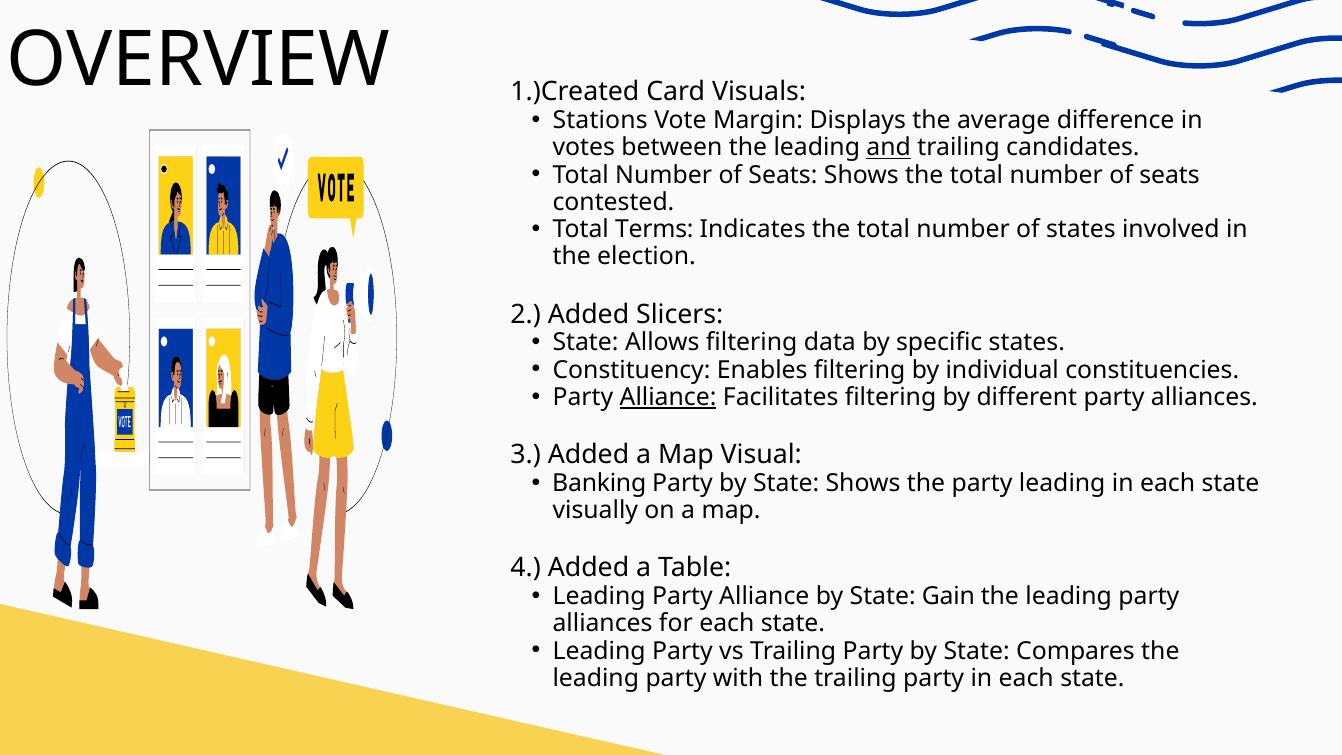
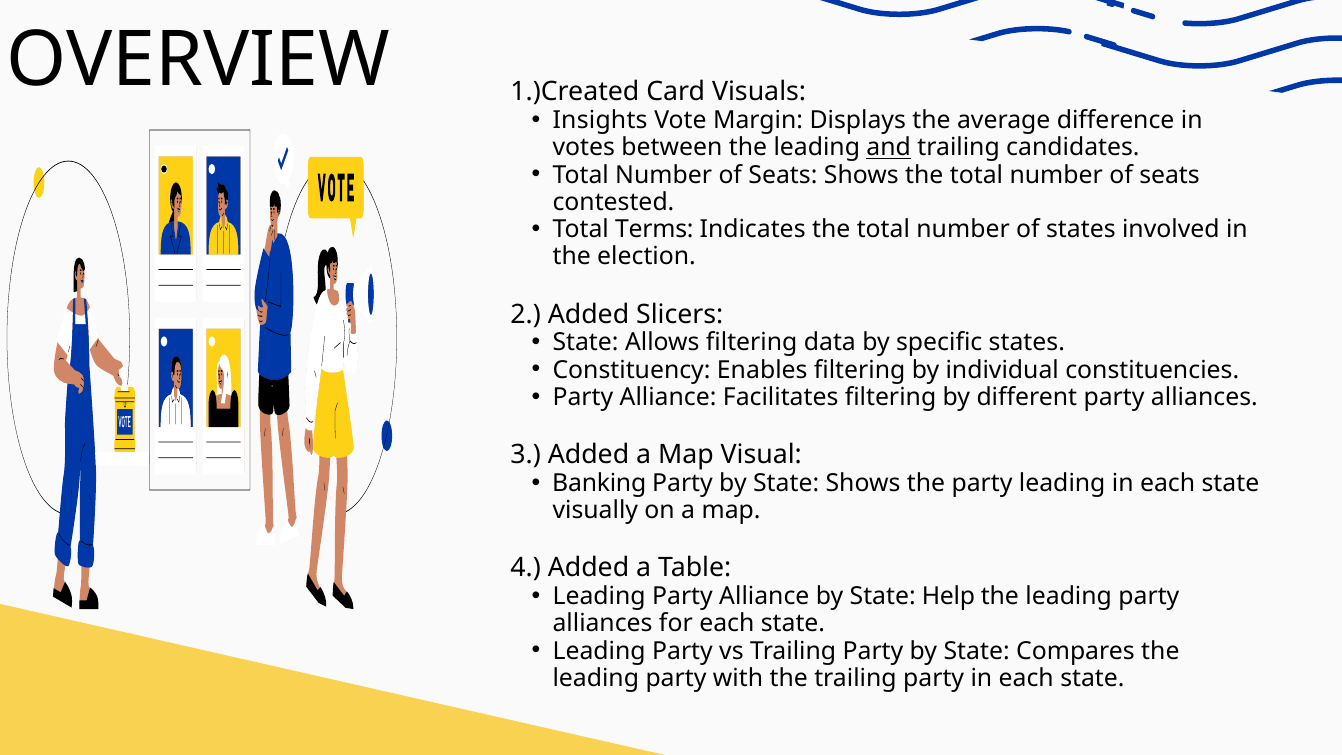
Stations: Stations -> Insights
Alliance at (668, 397) underline: present -> none
Gain: Gain -> Help
